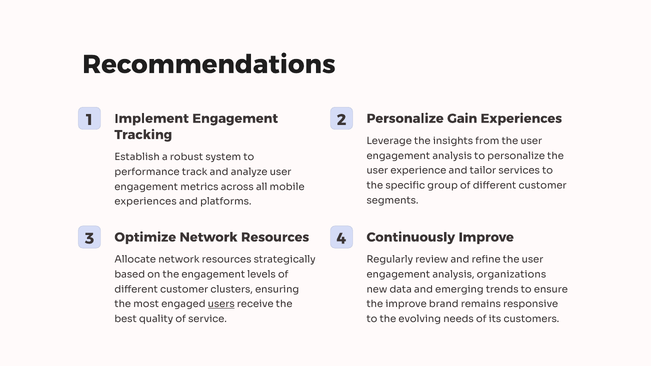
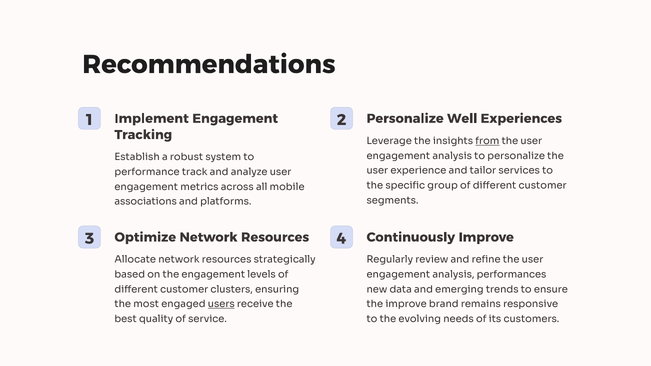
Gain: Gain -> Well
from underline: none -> present
experiences at (146, 202): experiences -> associations
organizations: organizations -> performances
